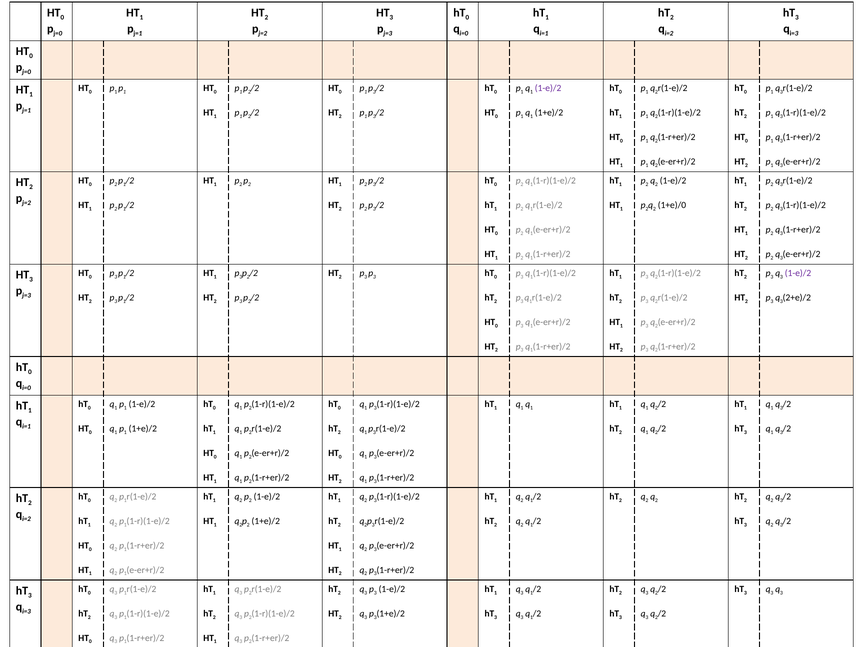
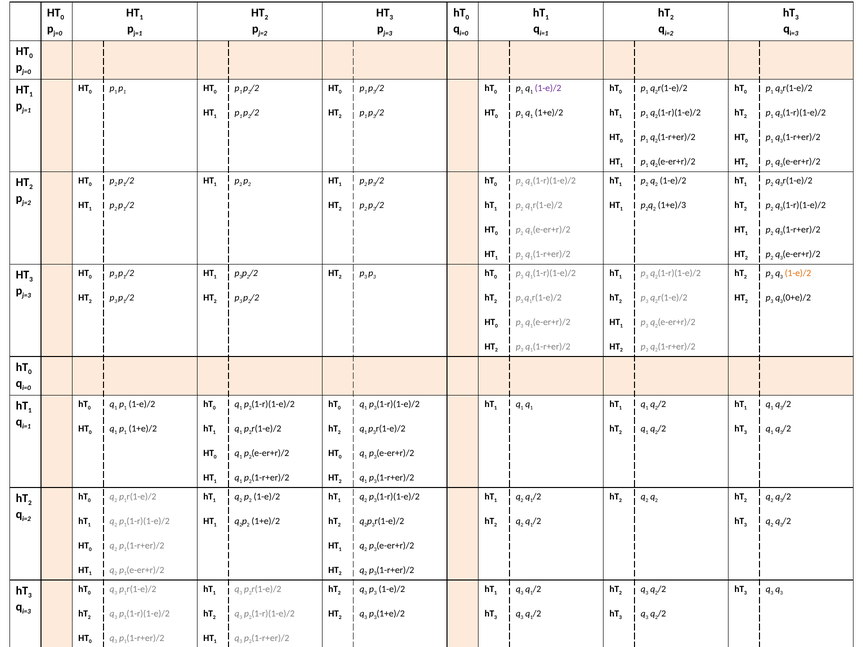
1+e)/0: 1+e)/0 -> 1+e)/3
1-e)/2 at (798, 273) colour: purple -> orange
2+e)/2: 2+e)/2 -> 0+e)/2
